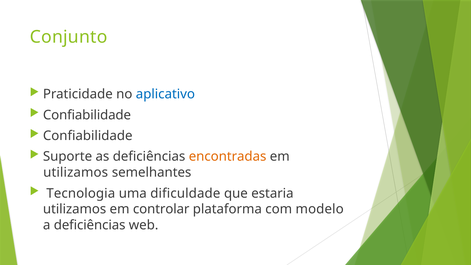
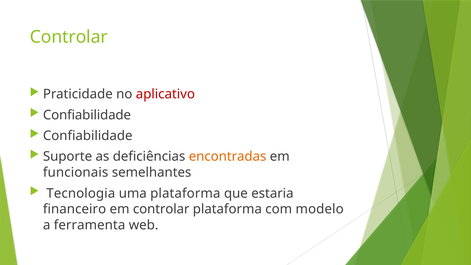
Conjunto at (69, 37): Conjunto -> Controlar
aplicativo colour: blue -> red
utilizamos at (76, 172): utilizamos -> funcionais
uma dificuldade: dificuldade -> plataforma
utilizamos at (75, 209): utilizamos -> financeiro
a deficiências: deficiências -> ferramenta
